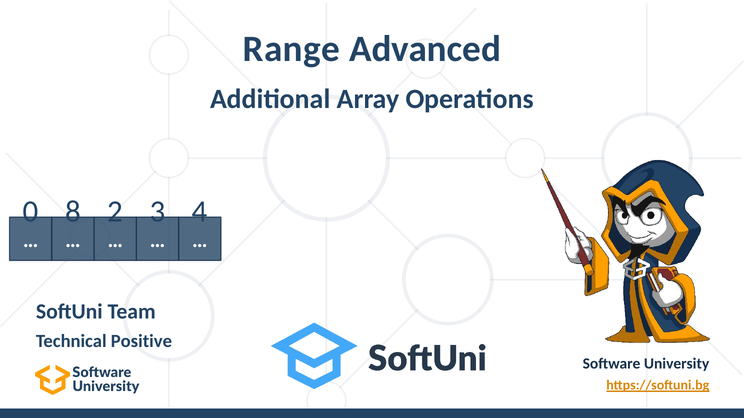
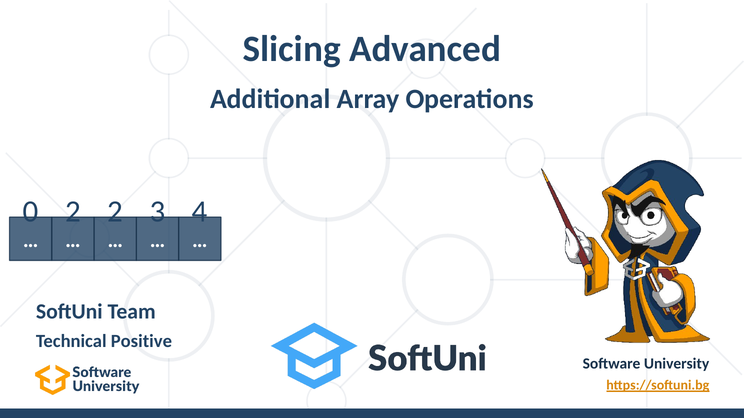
Range: Range -> Slicing
0 8: 8 -> 2
